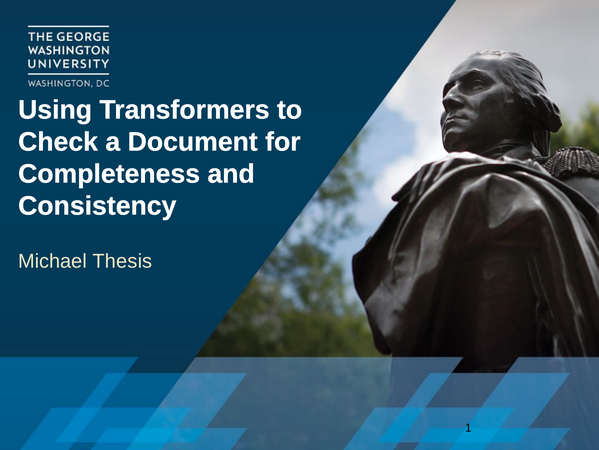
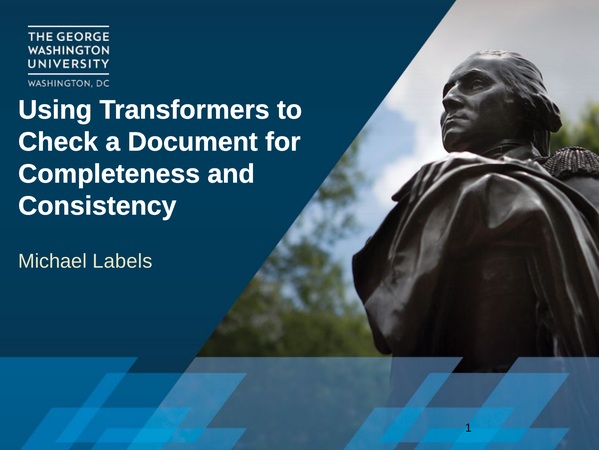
Thesis: Thesis -> Labels
